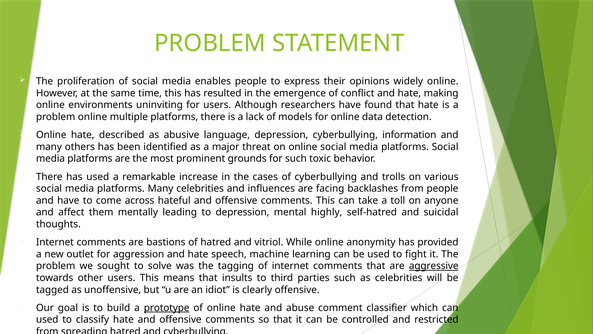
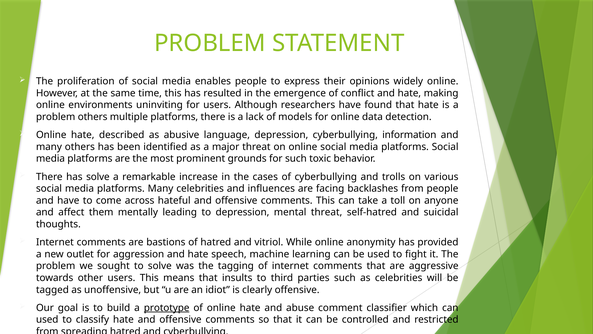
problem online: online -> others
has used: used -> solve
mental highly: highly -> threat
aggressive underline: present -> none
